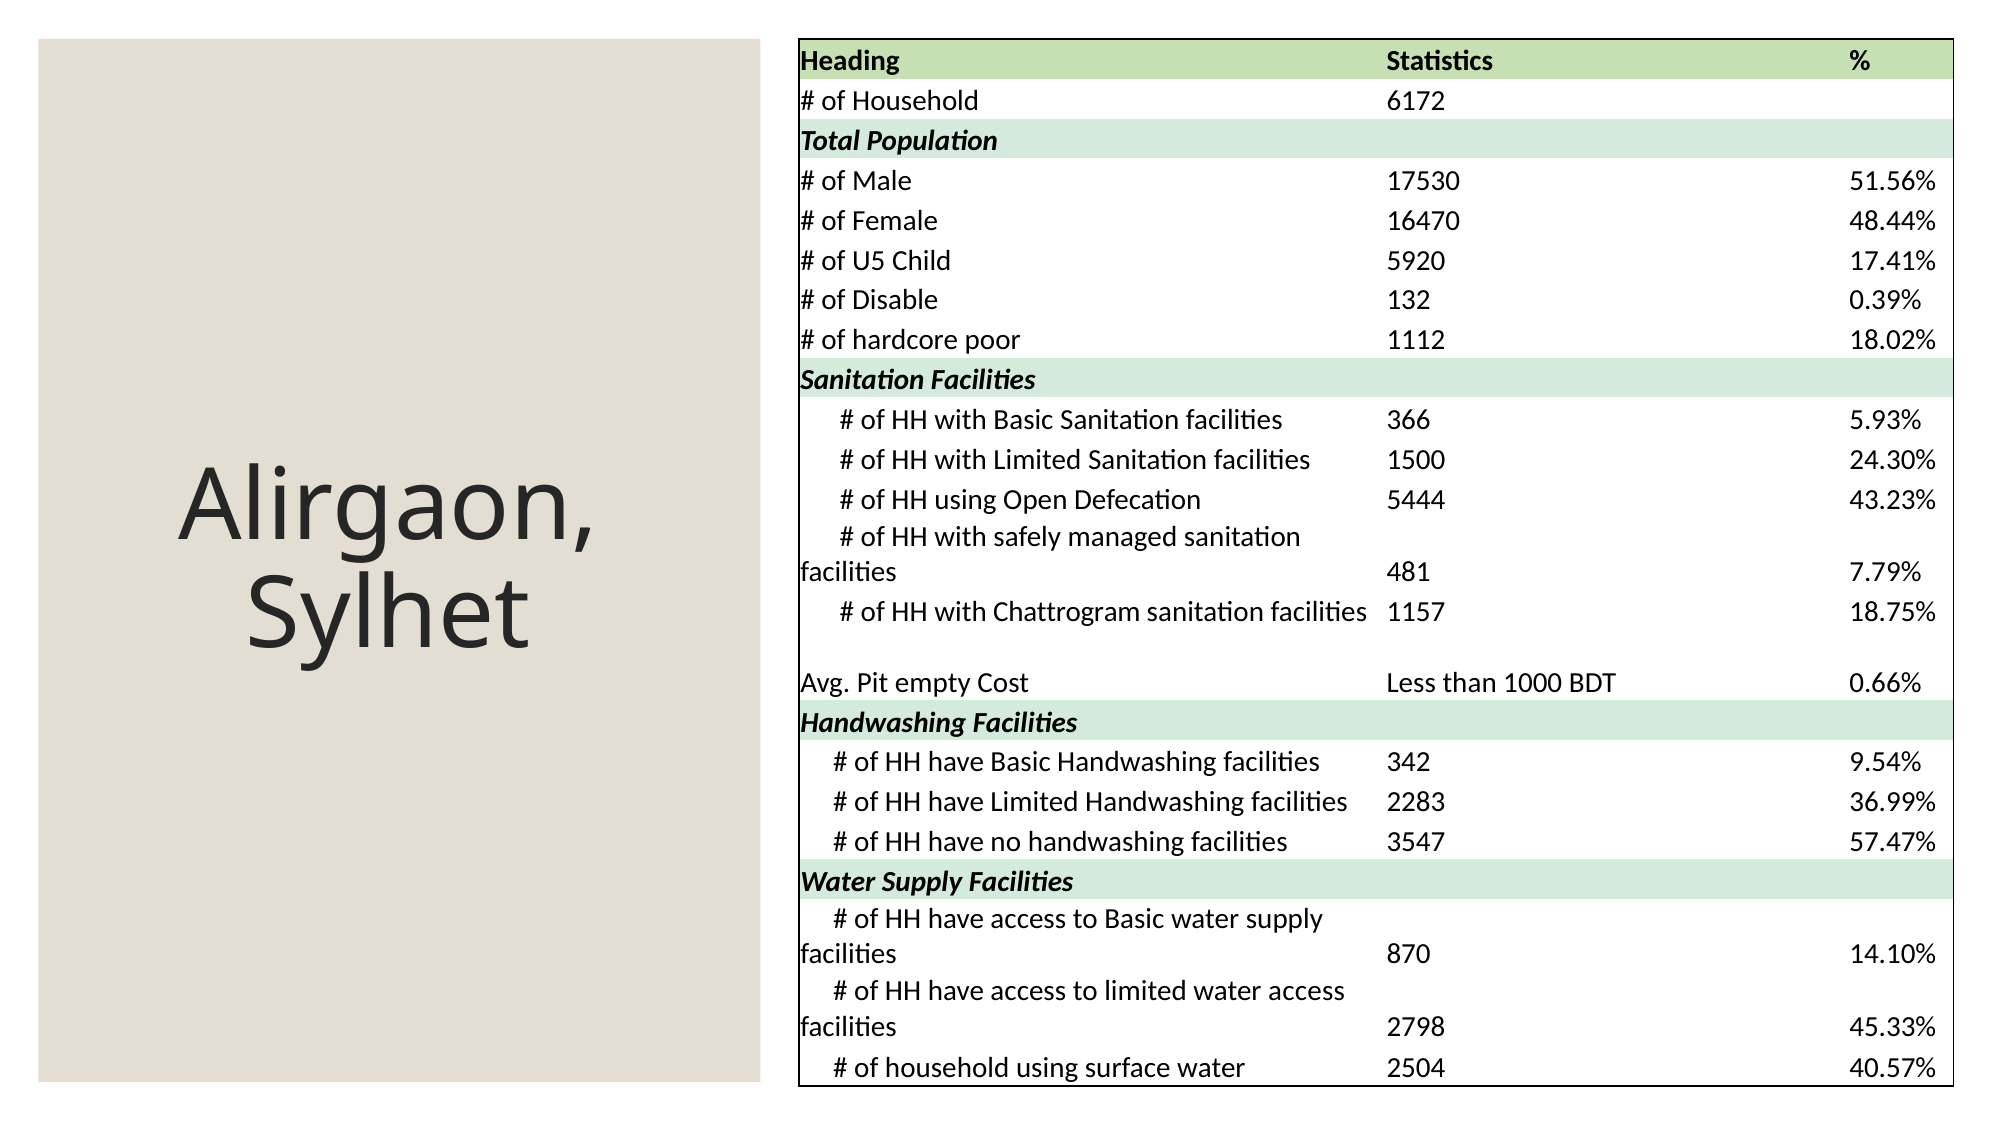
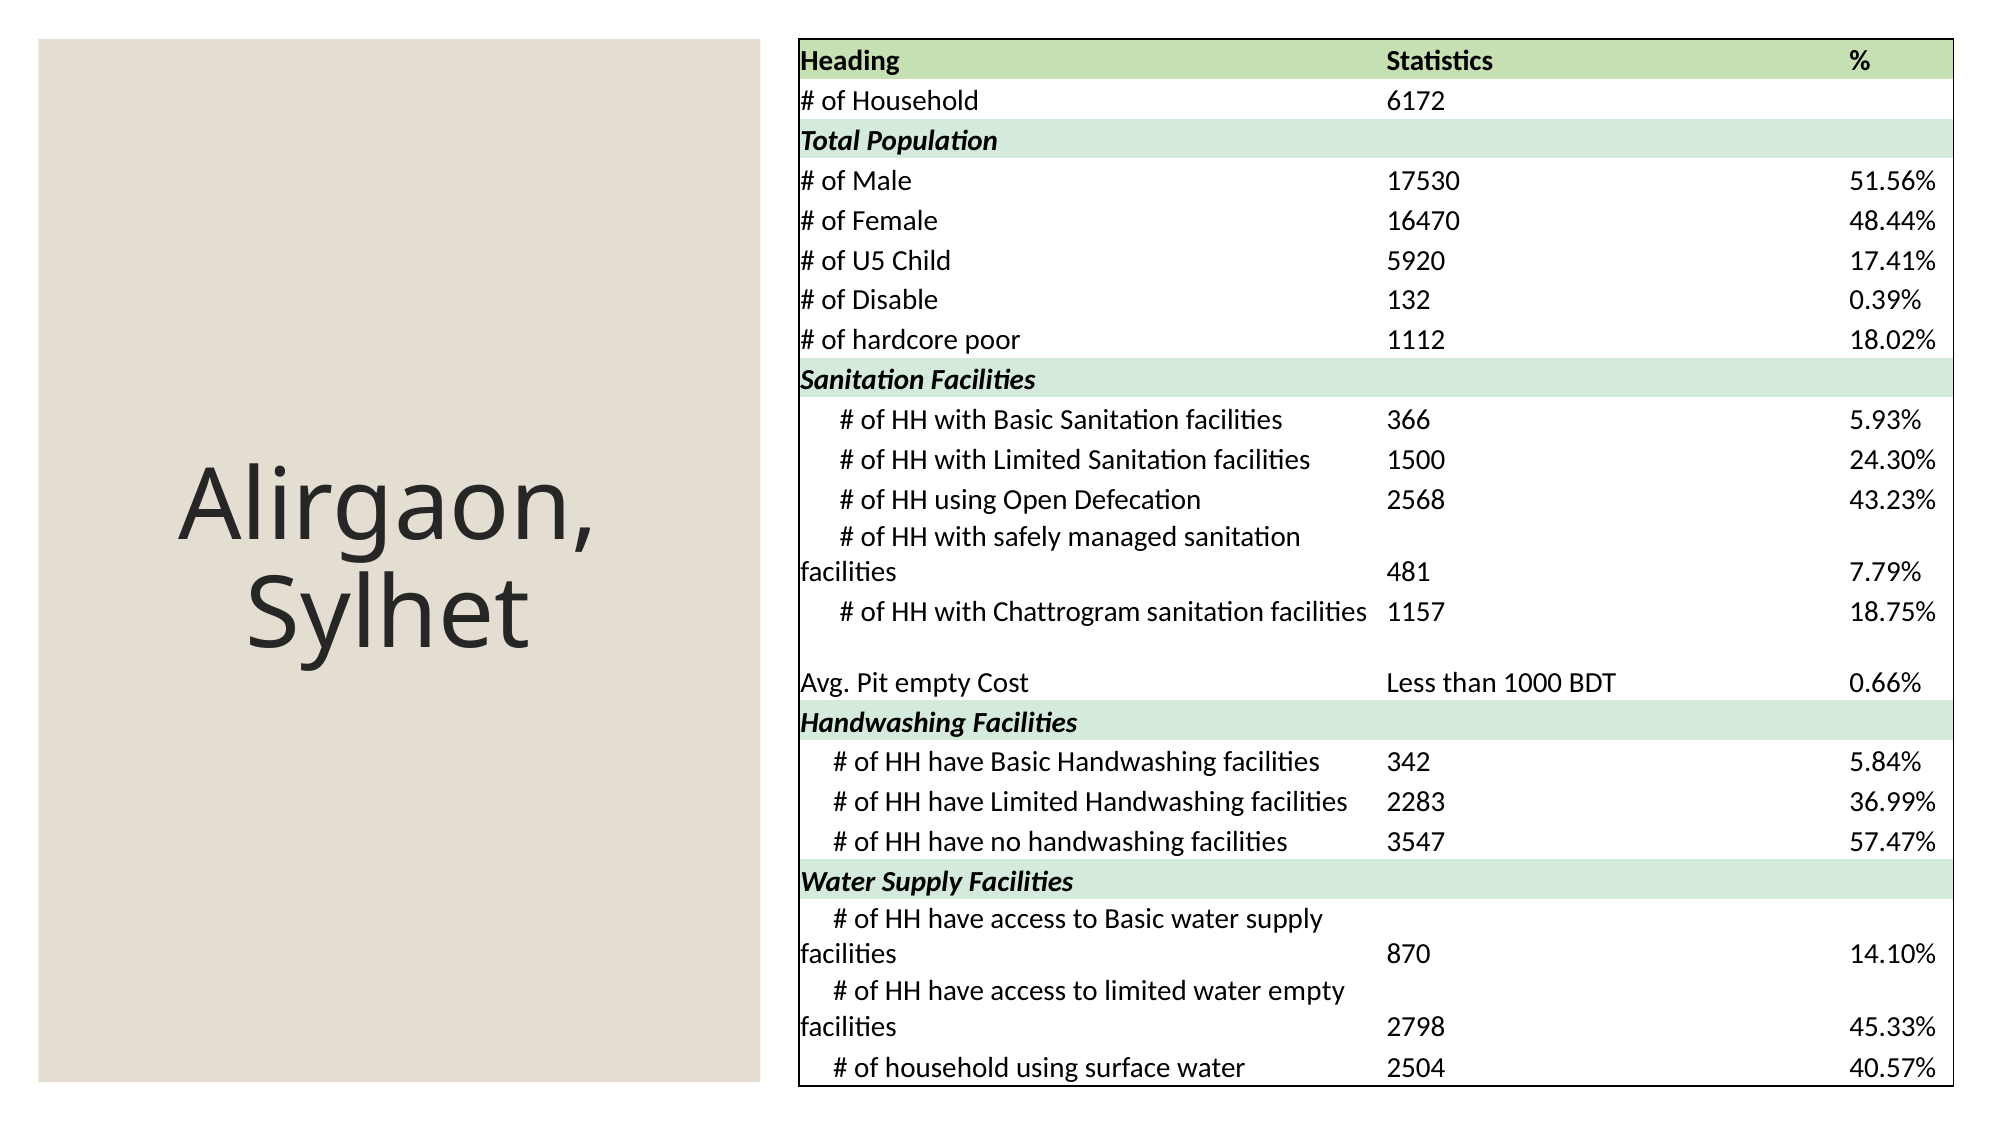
5444: 5444 -> 2568
9.54%: 9.54% -> 5.84%
water access: access -> empty
